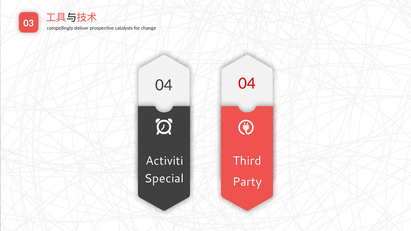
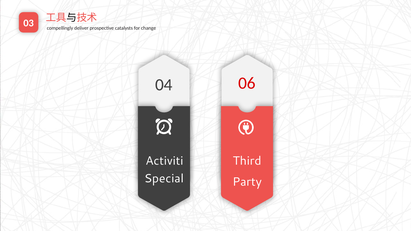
04 04: 04 -> 06
